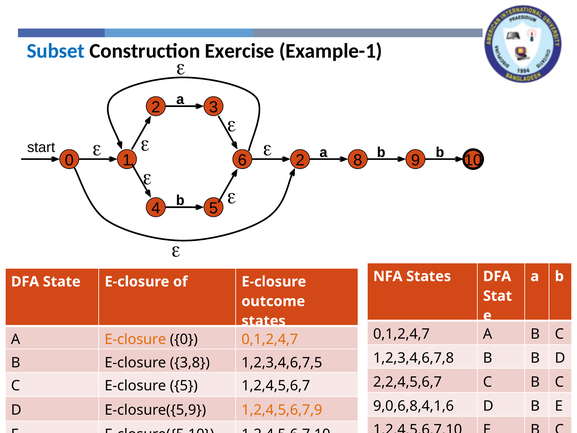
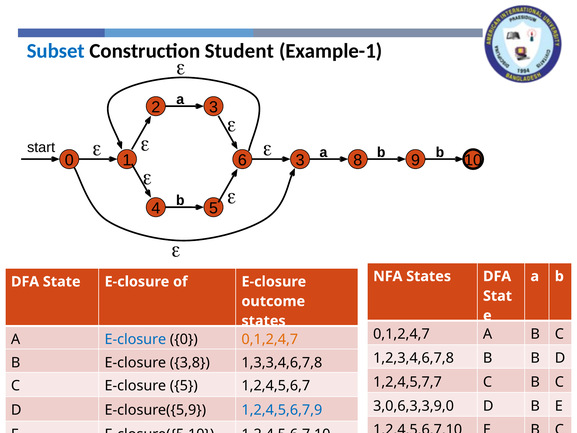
Exercise: Exercise -> Student
6 2: 2 -> 3
E-closure at (135, 339) colour: orange -> blue
1,2,3,4,6,7,5: 1,2,3,4,6,7,5 -> 1,3,3,4,6,7,8
2,2,4,5,6,7: 2,2,4,5,6,7 -> 1,2,4,5,7,7
9,0,6,8,4,1,6: 9,0,6,8,4,1,6 -> 3,0,6,3,3,9,0
1,2,4,5,6,7,9 colour: orange -> blue
